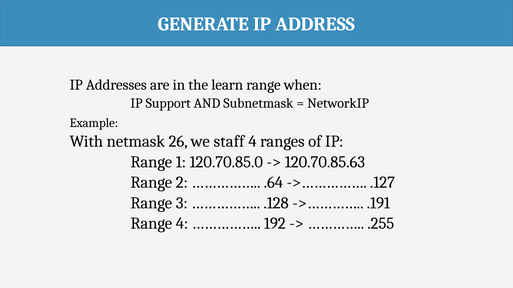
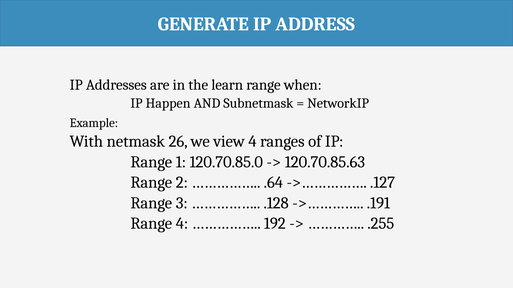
Support: Support -> Happen
staff: staff -> view
